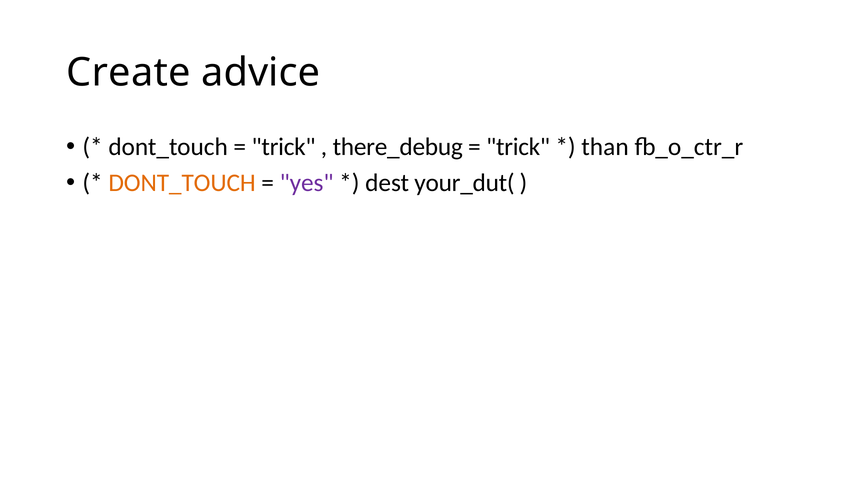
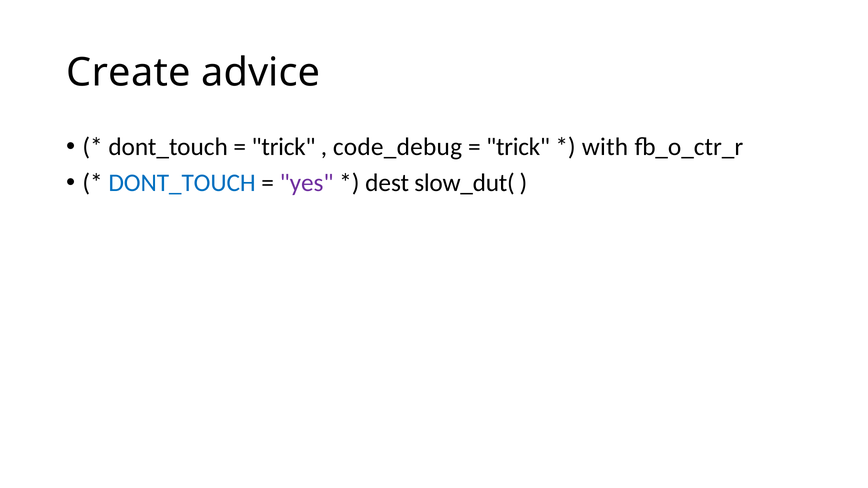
there_debug: there_debug -> code_debug
than: than -> with
DONT_TOUCH at (182, 183) colour: orange -> blue
your_dut(: your_dut( -> slow_dut(
